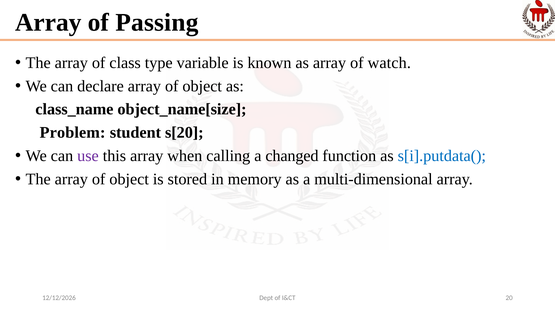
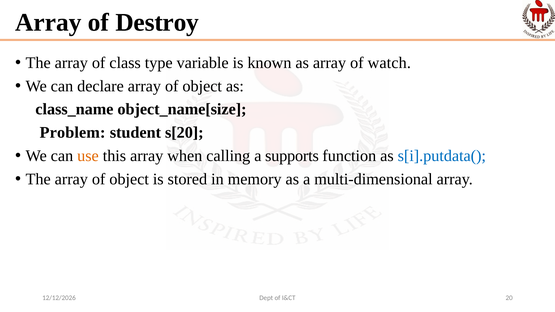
Passing: Passing -> Destroy
use colour: purple -> orange
changed: changed -> supports
